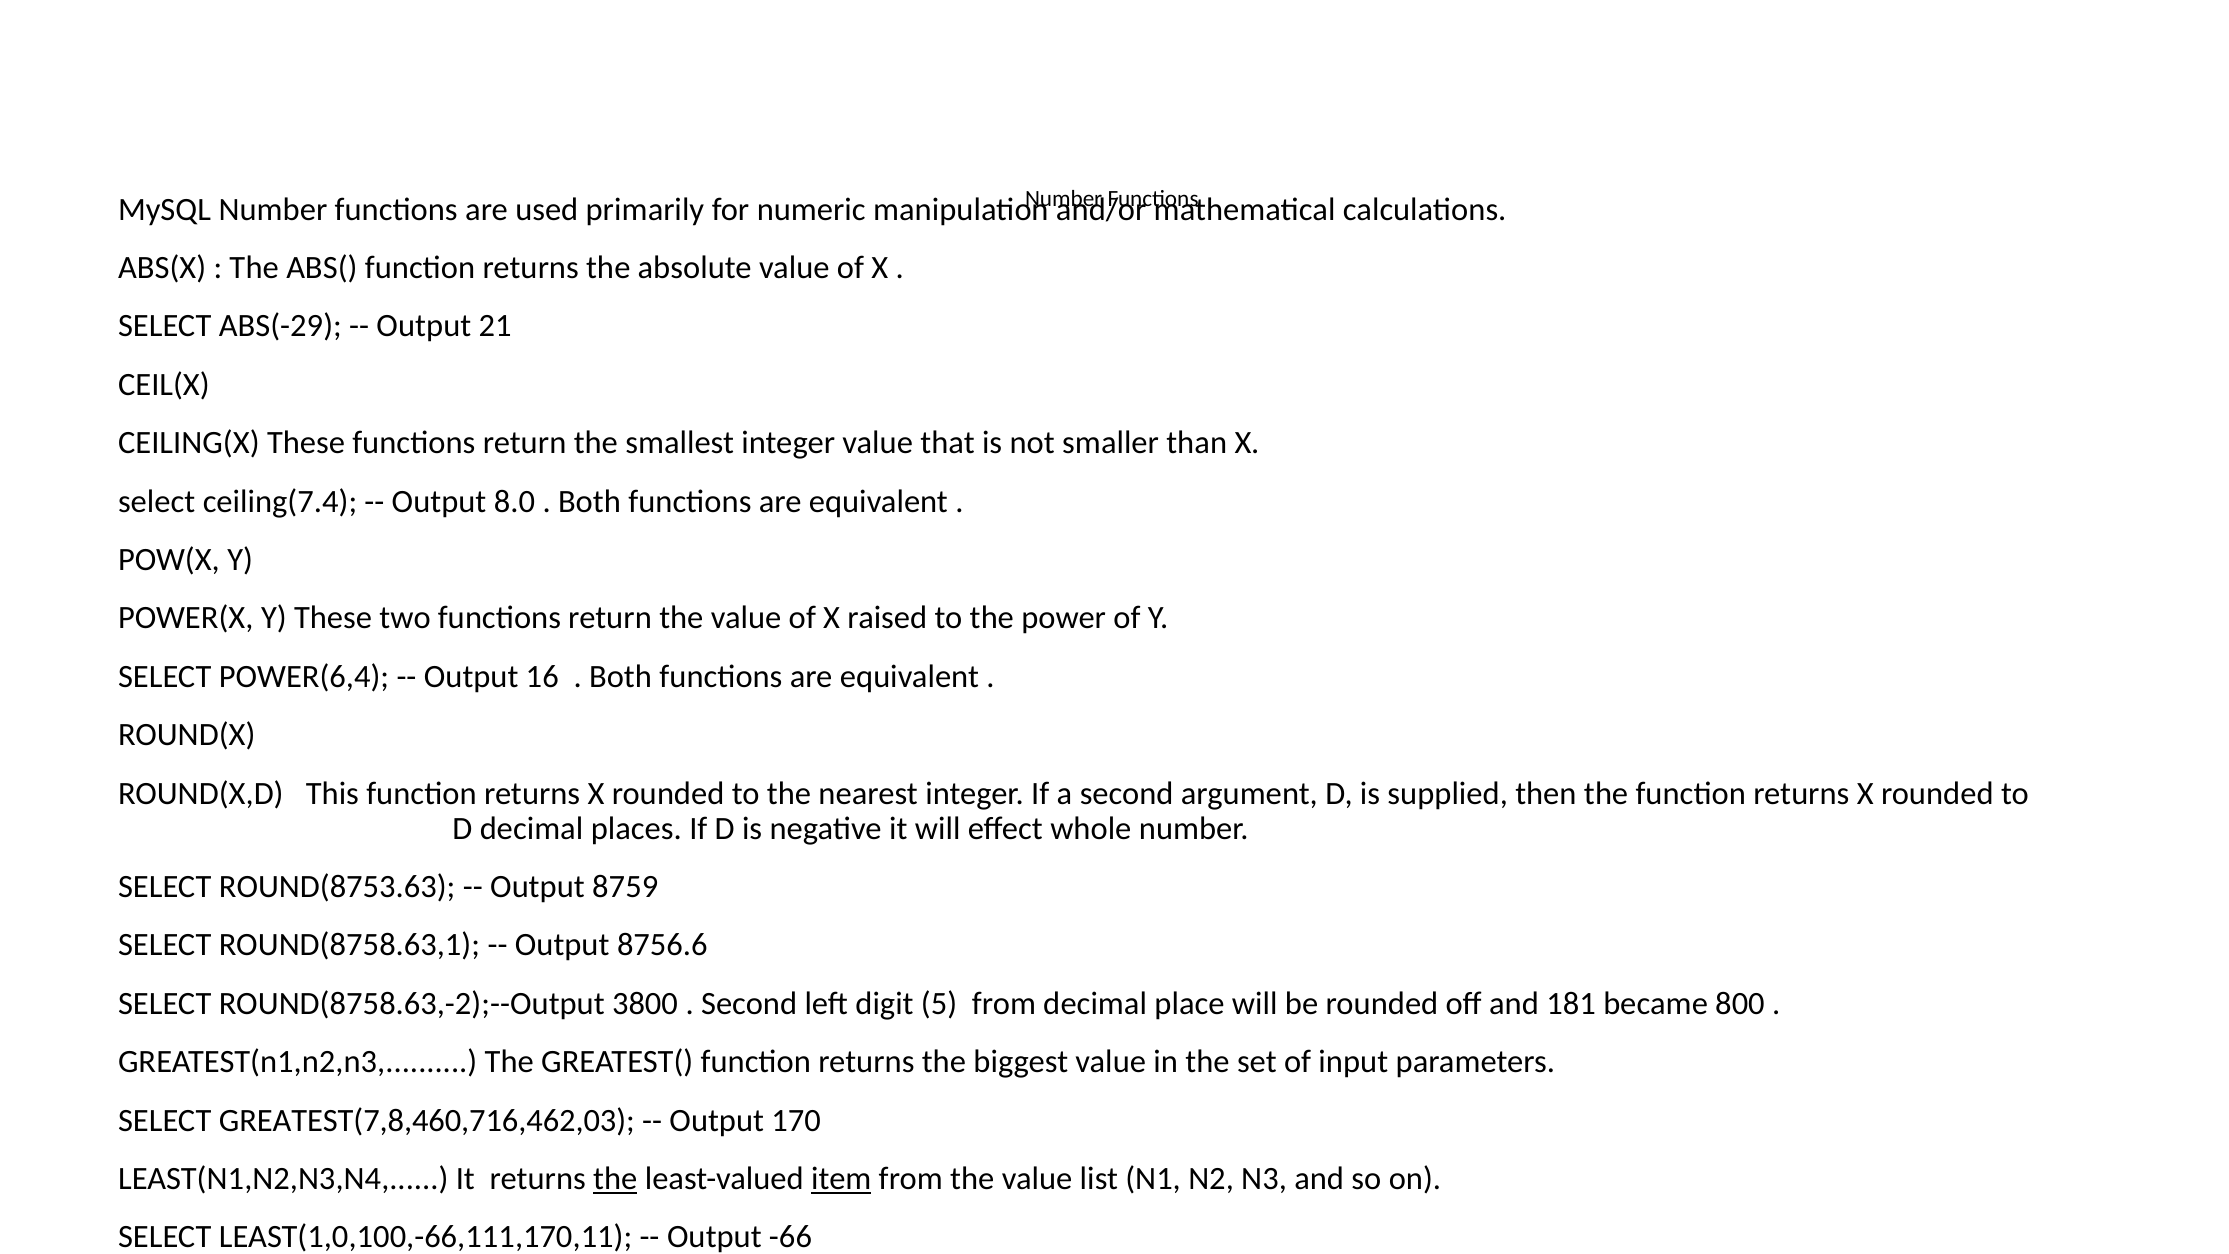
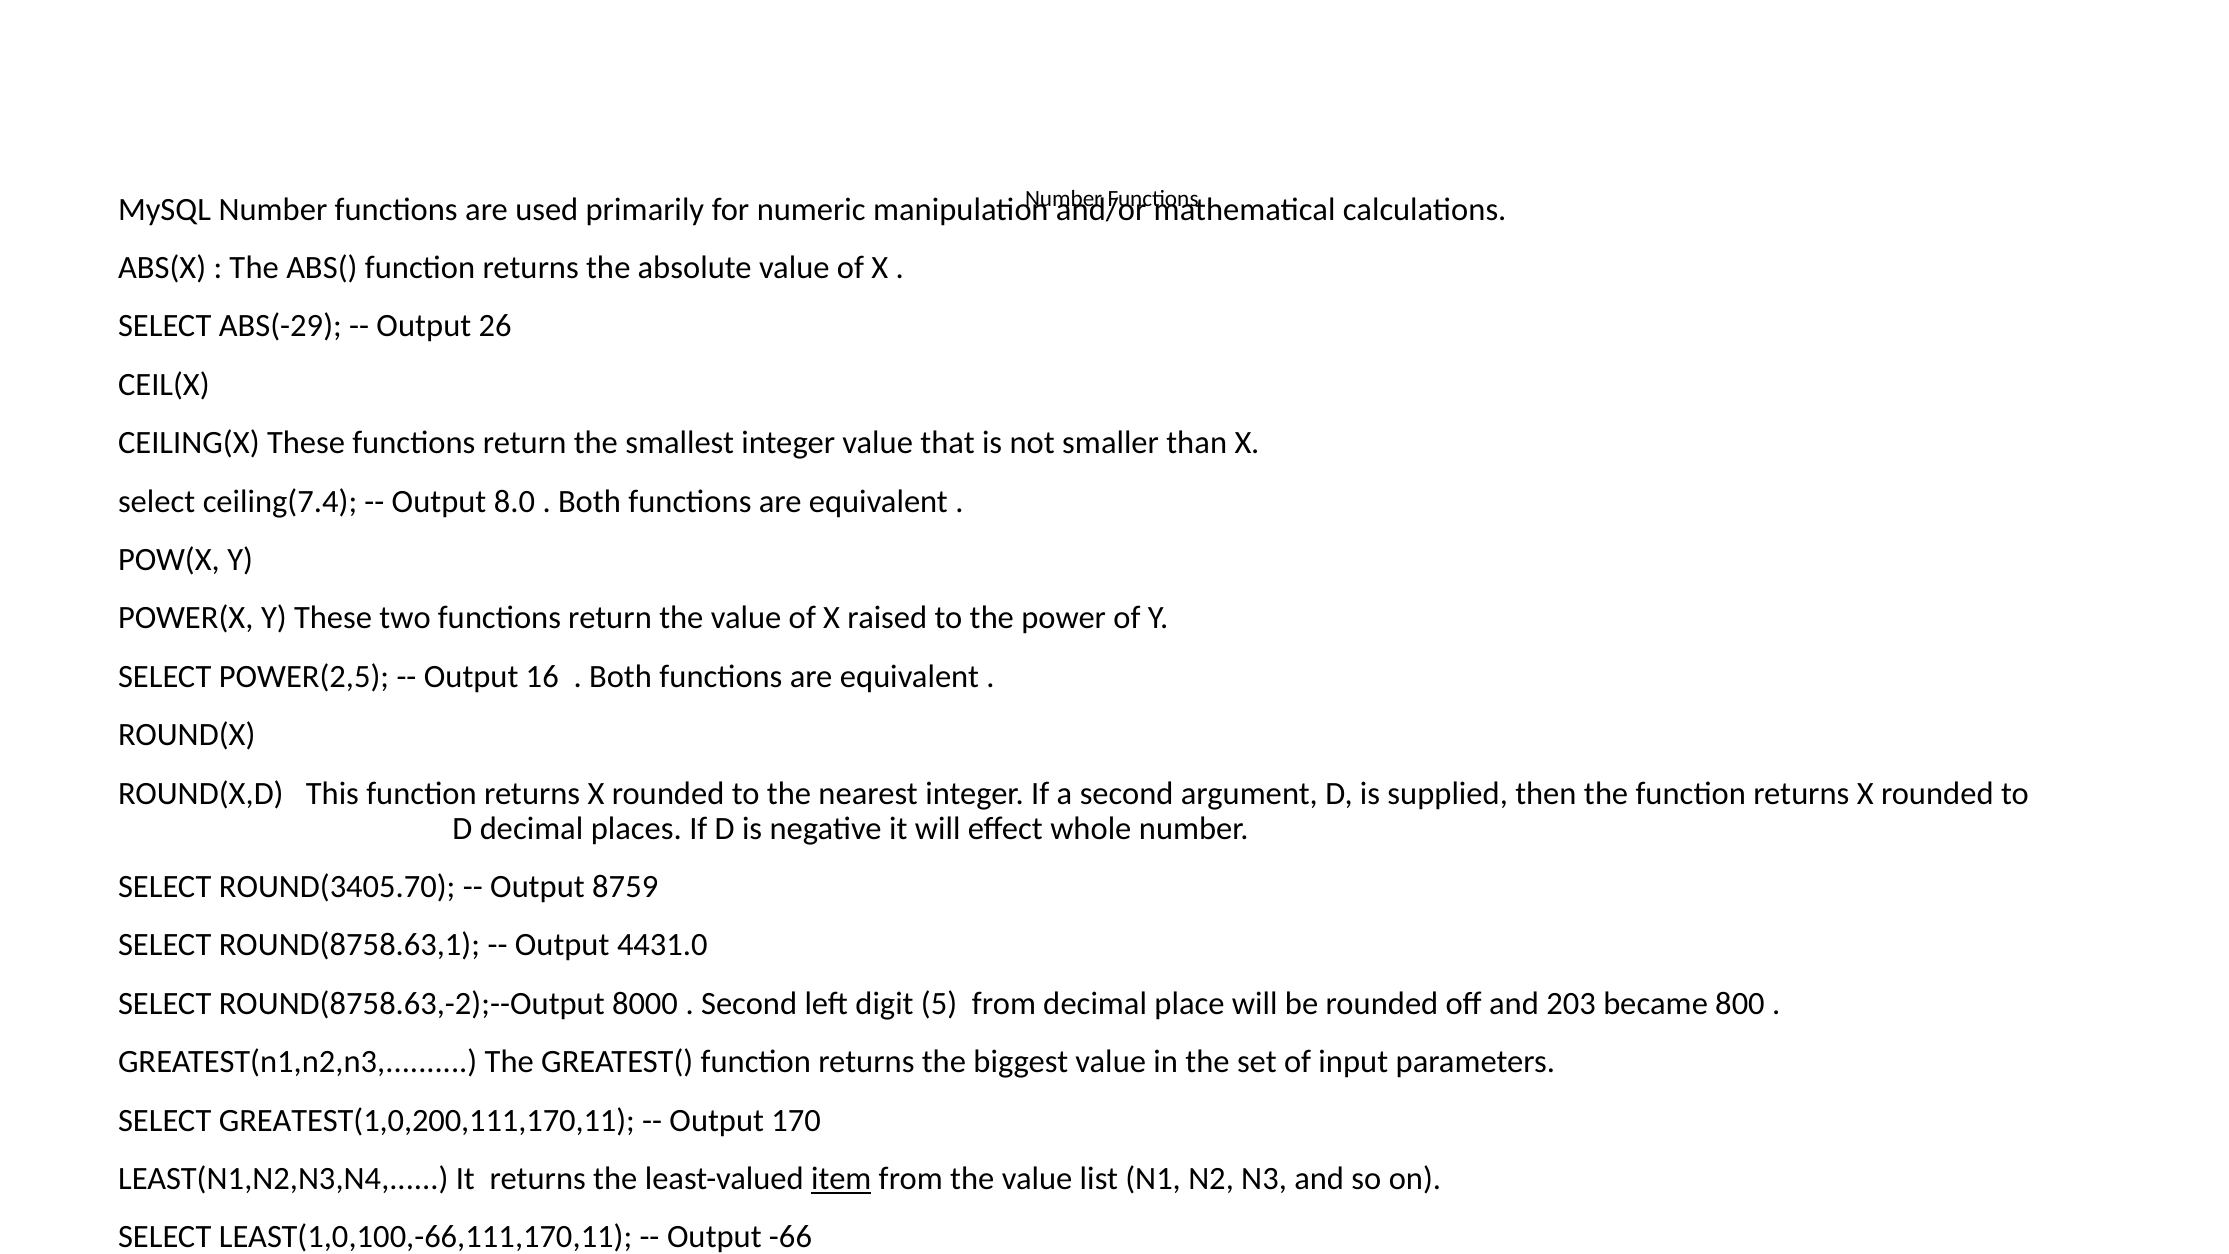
21: 21 -> 26
POWER(6,4: POWER(6,4 -> POWER(2,5
ROUND(8753.63: ROUND(8753.63 -> ROUND(3405.70
8756.6: 8756.6 -> 4431.0
3800: 3800 -> 8000
181: 181 -> 203
GREATEST(7,8,460,716,462,03: GREATEST(7,8,460,716,462,03 -> GREATEST(1,0,200,111,170,11
the at (615, 1179) underline: present -> none
